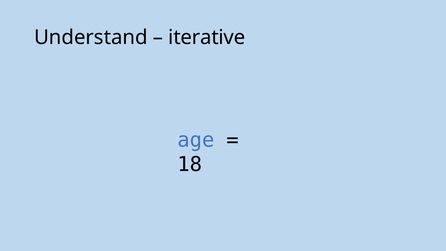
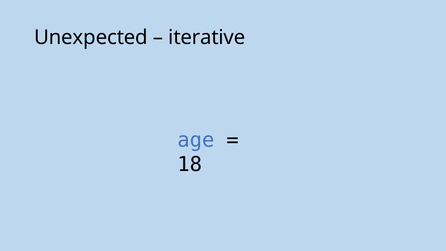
Understand: Understand -> Unexpected
